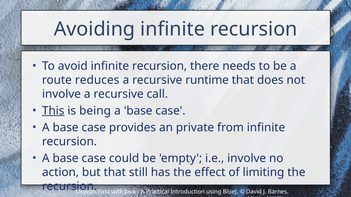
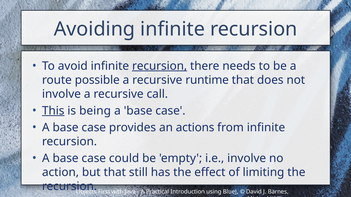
recursion at (160, 66) underline: none -> present
reduces: reduces -> possible
private: private -> actions
